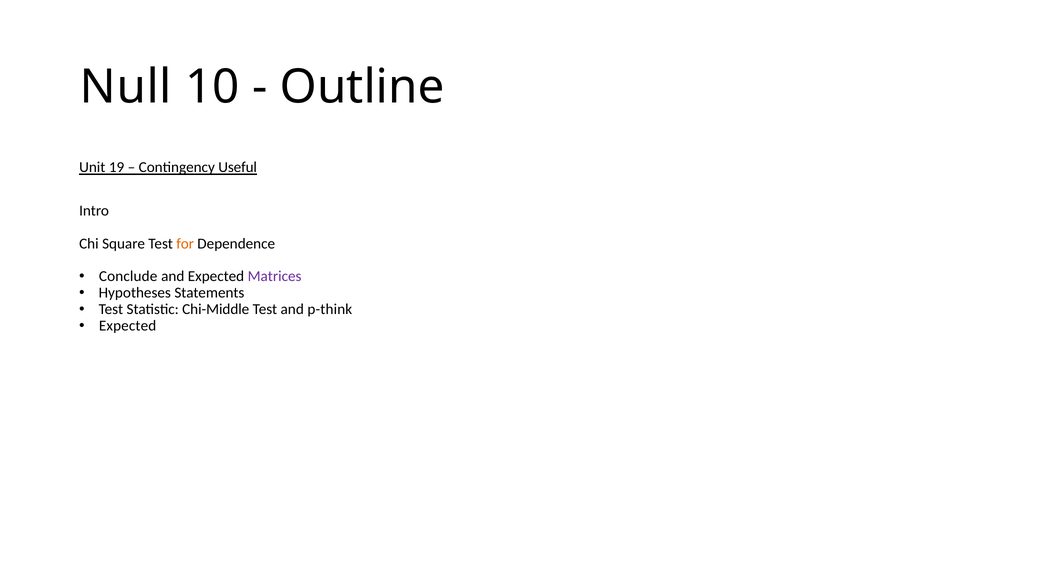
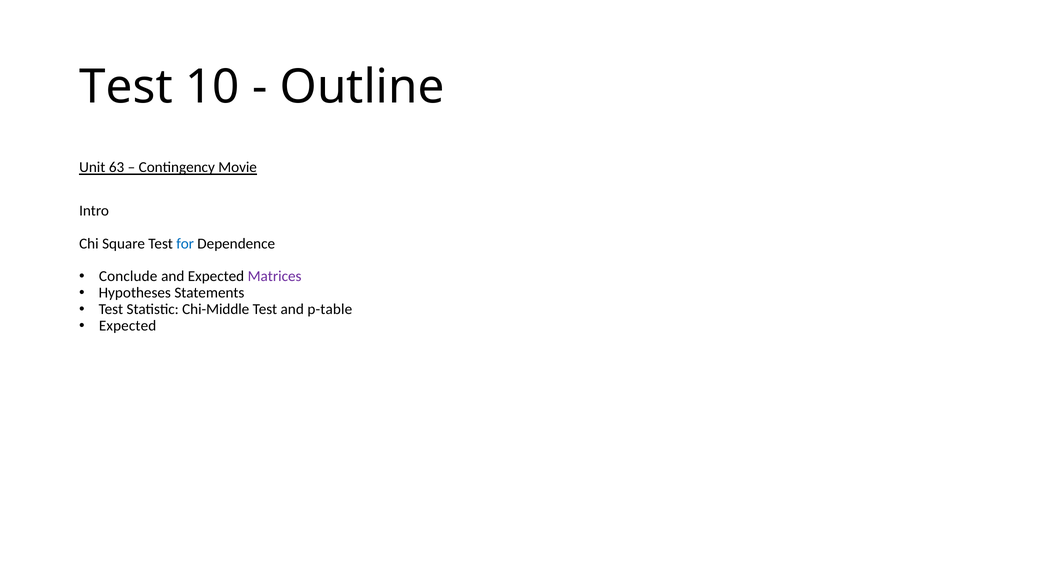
Null at (126, 87): Null -> Test
19: 19 -> 63
Useful: Useful -> Movie
for colour: orange -> blue
p-think: p-think -> p-table
